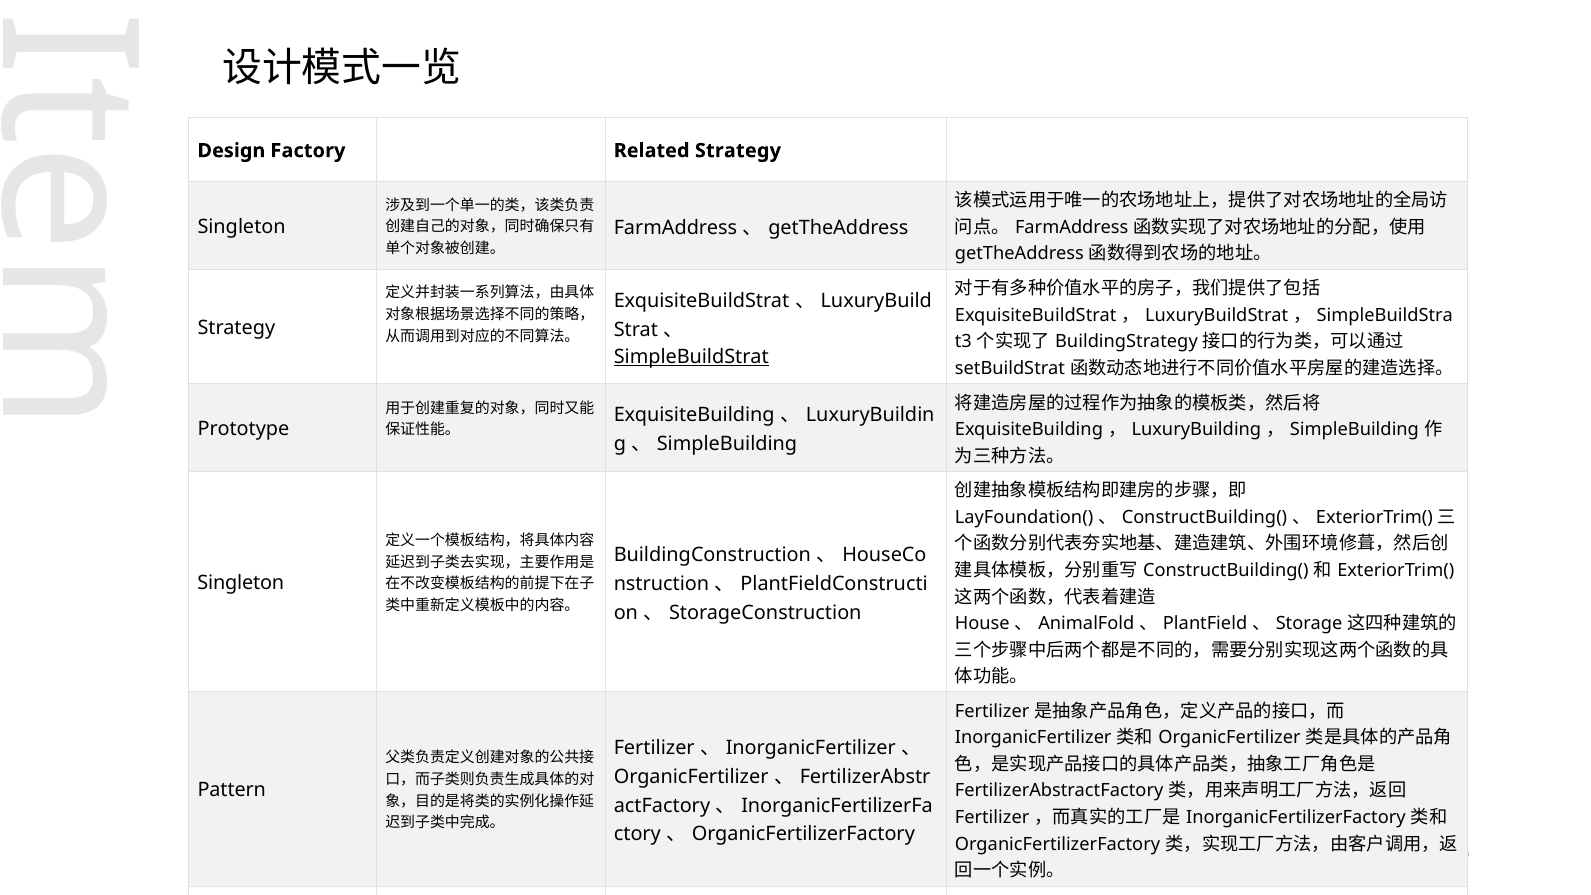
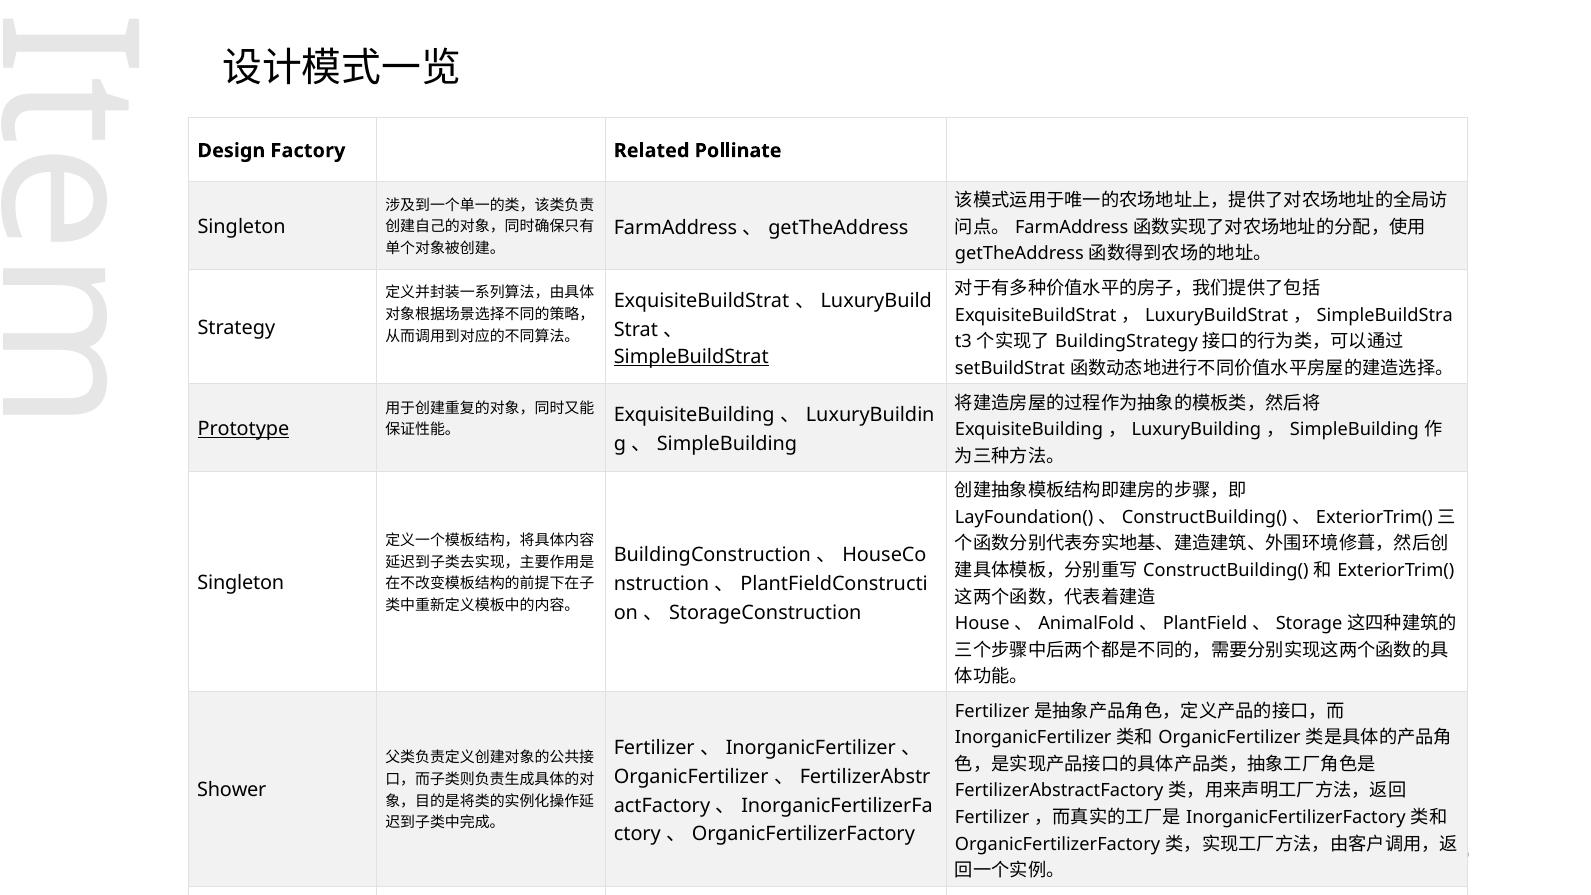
Related Strategy: Strategy -> Pollinate
Prototype underline: none -> present
Pattern: Pattern -> Shower
